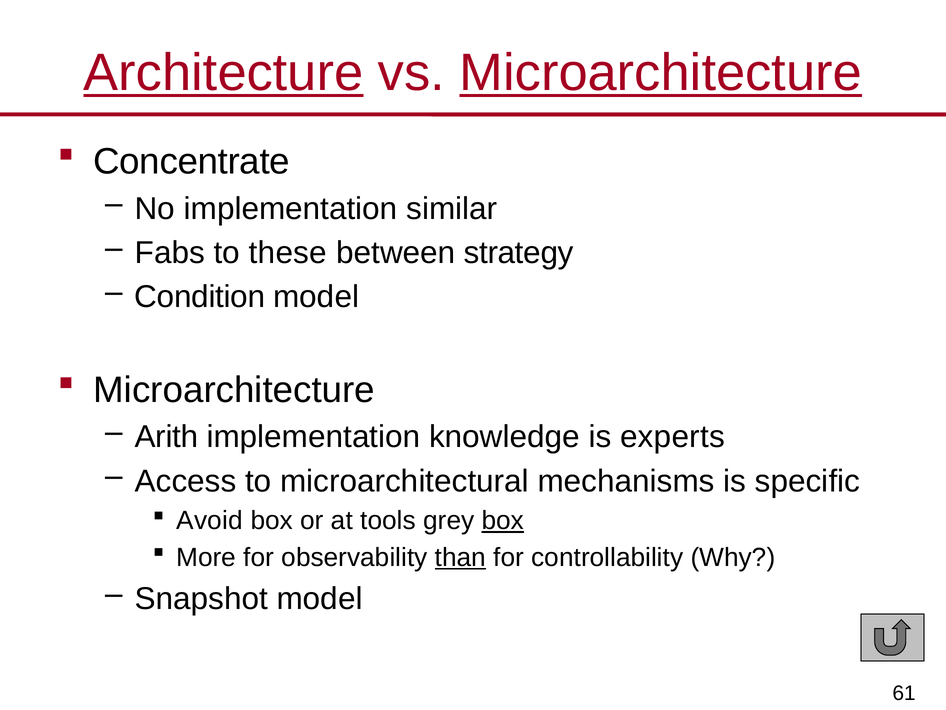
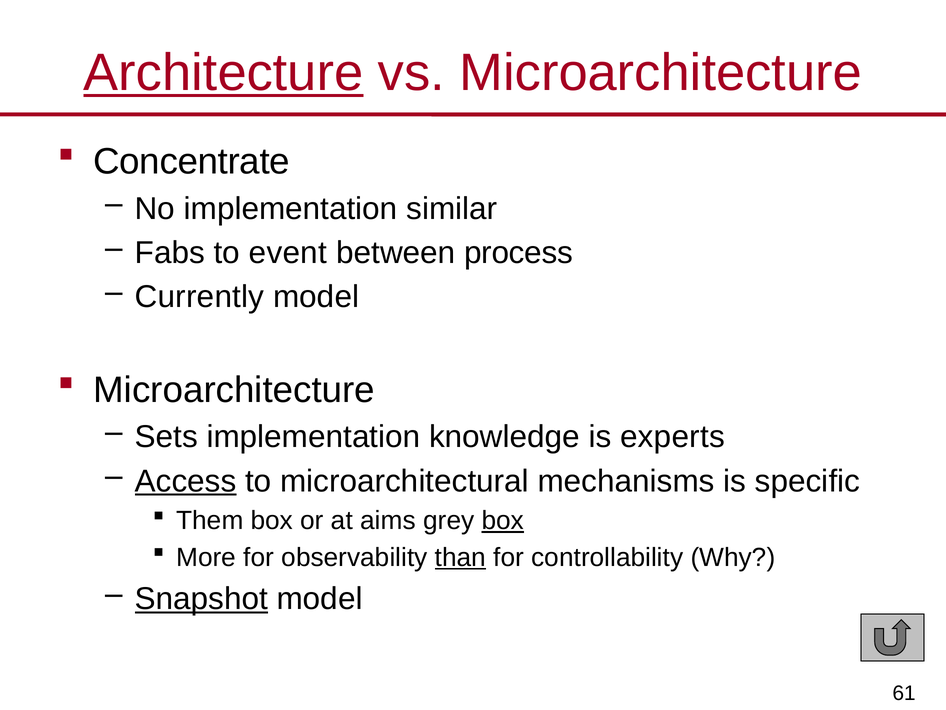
Microarchitecture at (661, 73) underline: present -> none
these: these -> event
strategy: strategy -> process
Condition: Condition -> Currently
Arith: Arith -> Sets
Access underline: none -> present
Avoid: Avoid -> Them
tools: tools -> aims
Snapshot underline: none -> present
